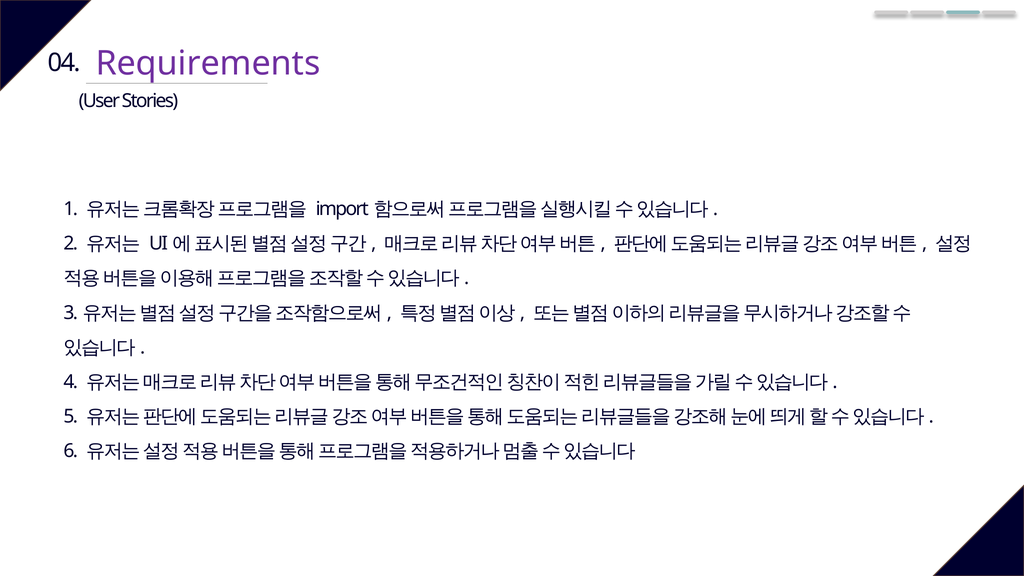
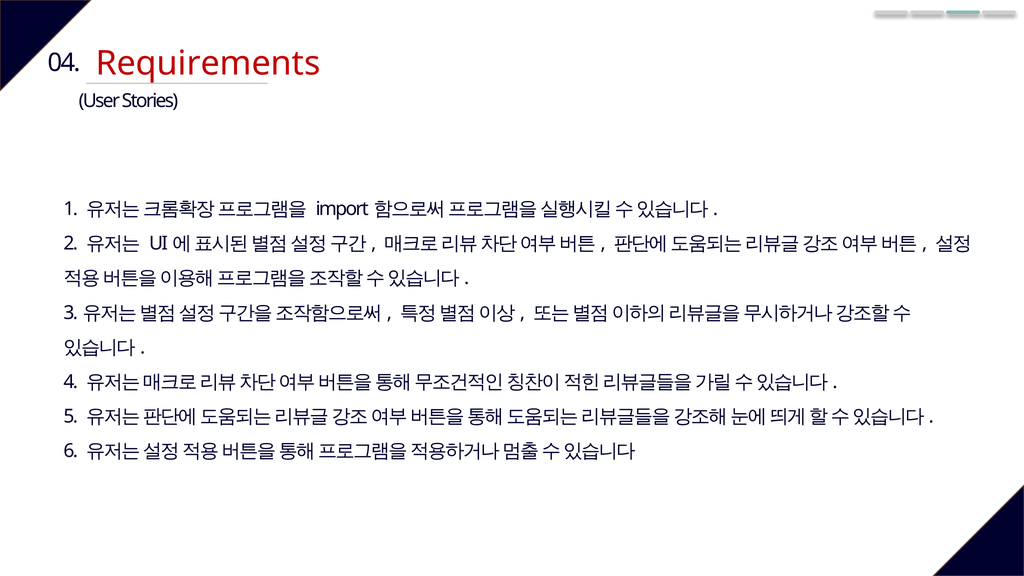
Requirements colour: purple -> red
